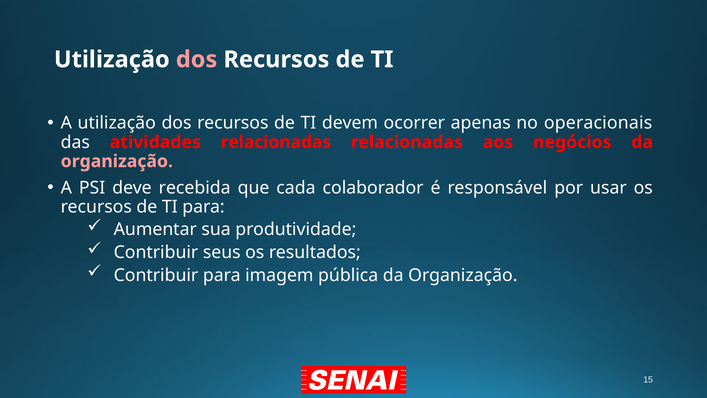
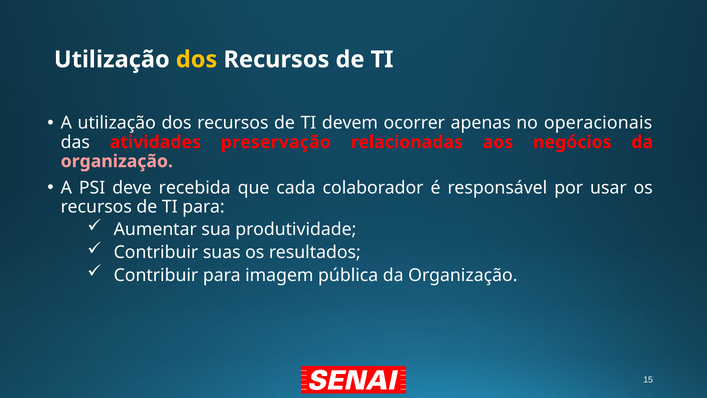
dos at (197, 59) colour: pink -> yellow
atividades relacionadas: relacionadas -> preservação
seus: seus -> suas
